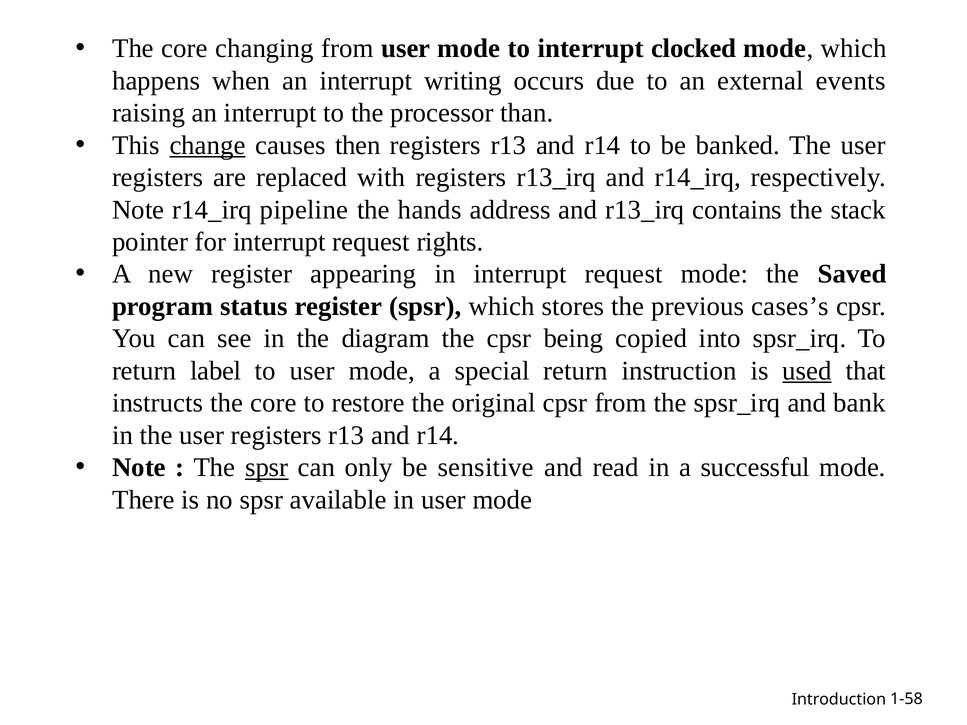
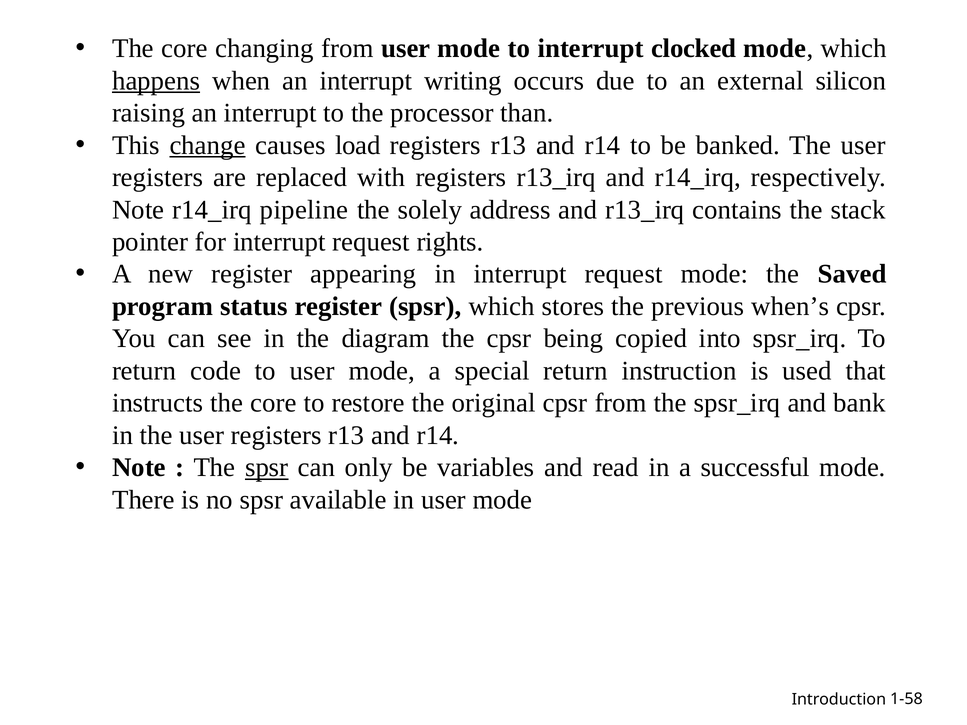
happens underline: none -> present
events: events -> silicon
then: then -> load
hands: hands -> solely
cases’s: cases’s -> when’s
label: label -> code
used underline: present -> none
sensitive: sensitive -> variables
